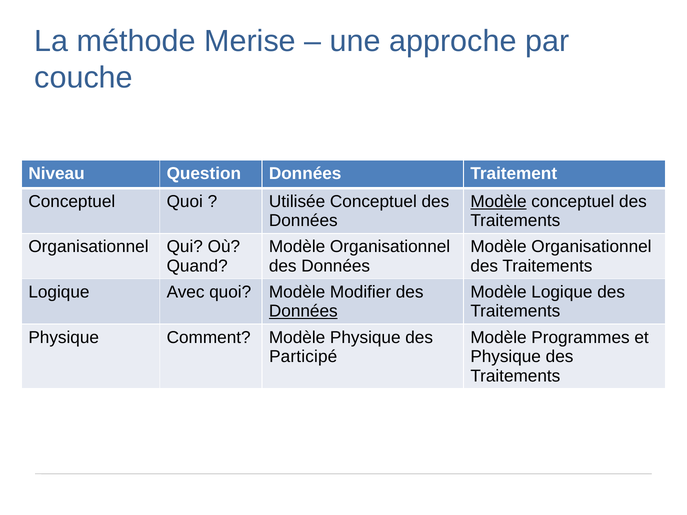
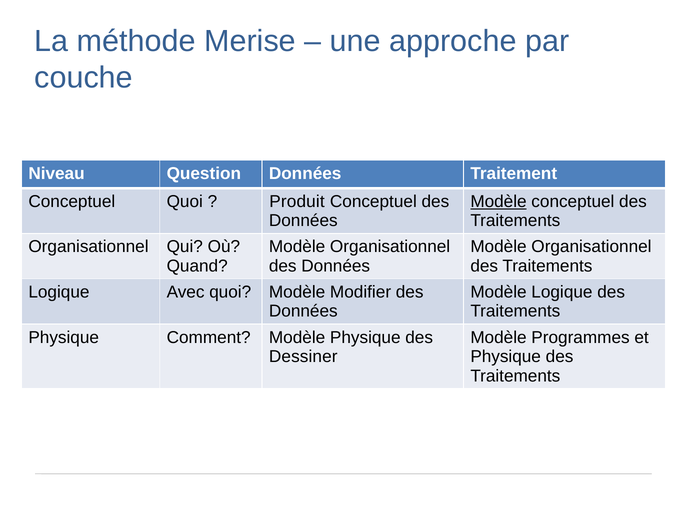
Utilisée: Utilisée -> Produit
Données at (303, 311) underline: present -> none
Participé: Participé -> Dessiner
